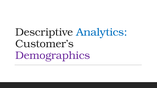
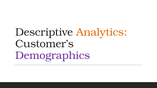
Analytics colour: blue -> orange
